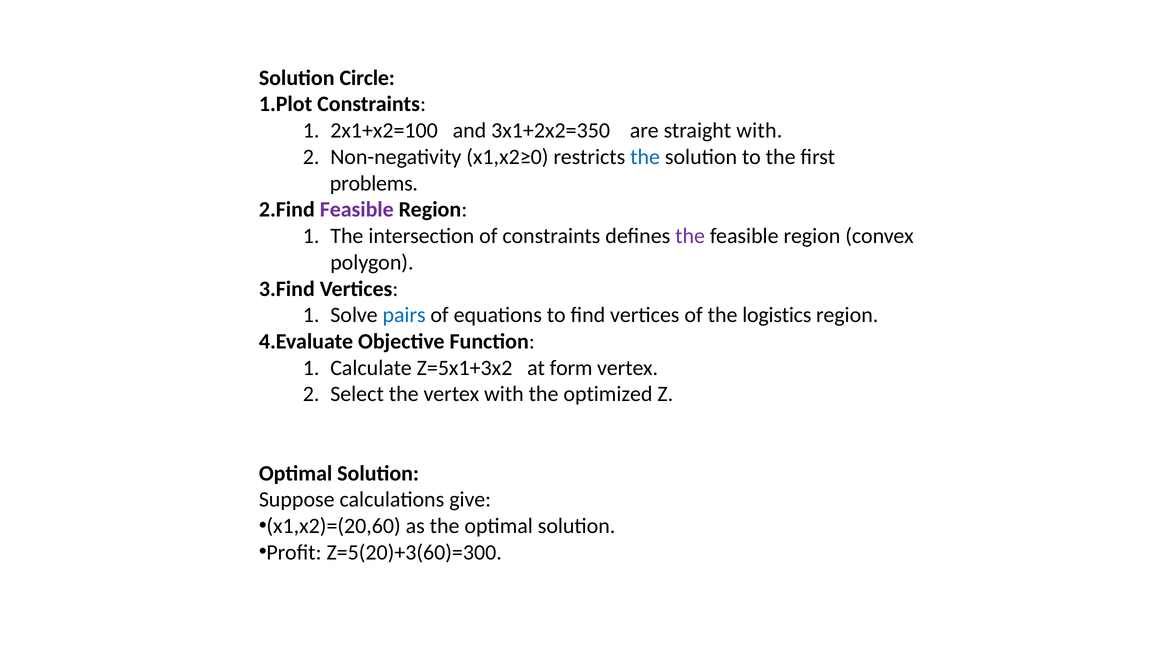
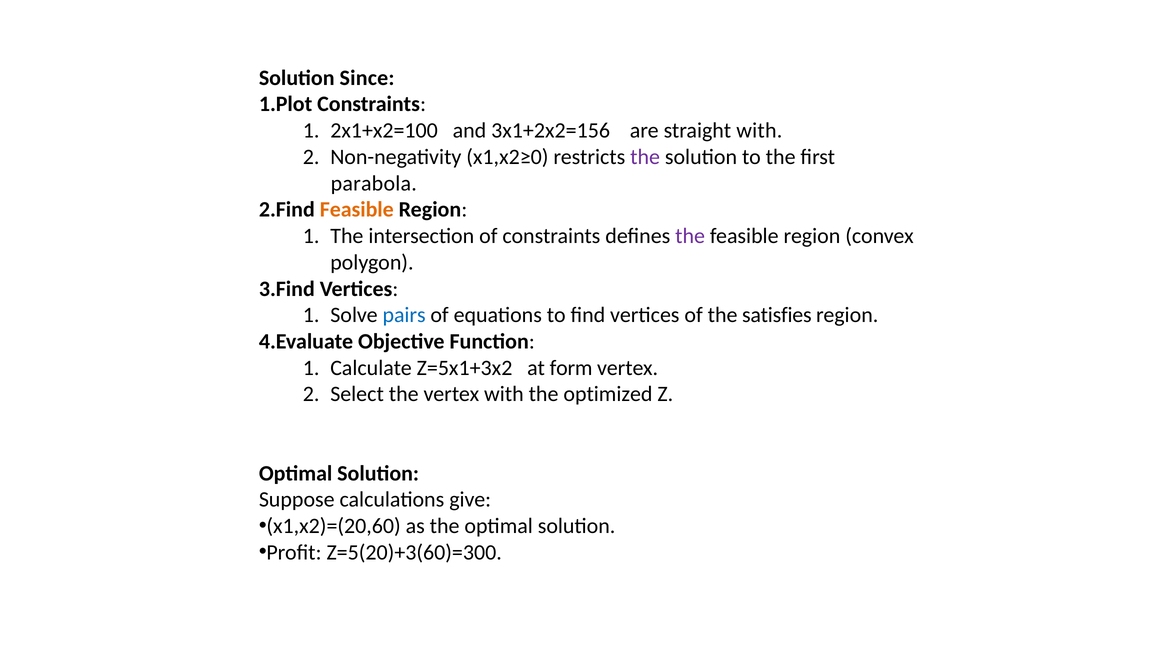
Circle: Circle -> Since
3x1+2x2=350: 3x1+2x2=350 -> 3x1+2x2=156
the at (645, 157) colour: blue -> purple
problems: problems -> parabola
Feasible at (357, 210) colour: purple -> orange
logistics: logistics -> satisfies
